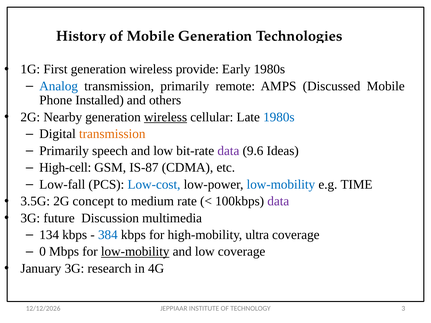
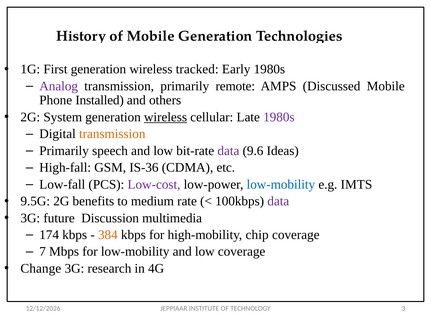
provide: provide -> tracked
Analog colour: blue -> purple
Nearby: Nearby -> System
1980s at (279, 117) colour: blue -> purple
High-cell: High-cell -> High-fall
IS-87: IS-87 -> IS-36
Low-cost colour: blue -> purple
TIME: TIME -> IMTS
3.5G: 3.5G -> 9.5G
concept: concept -> benefits
134: 134 -> 174
384 colour: blue -> orange
ultra: ultra -> chip
0: 0 -> 7
low-mobility at (135, 252) underline: present -> none
January: January -> Change
